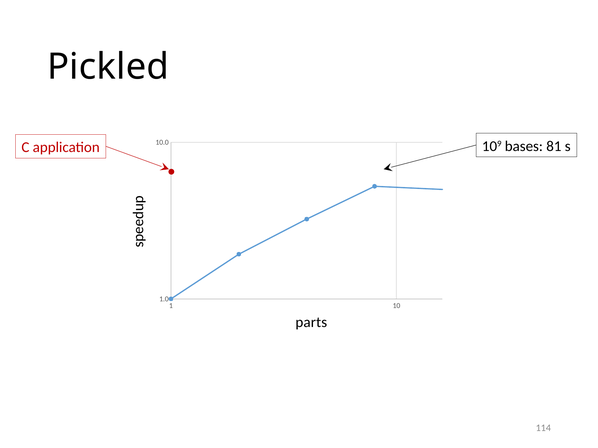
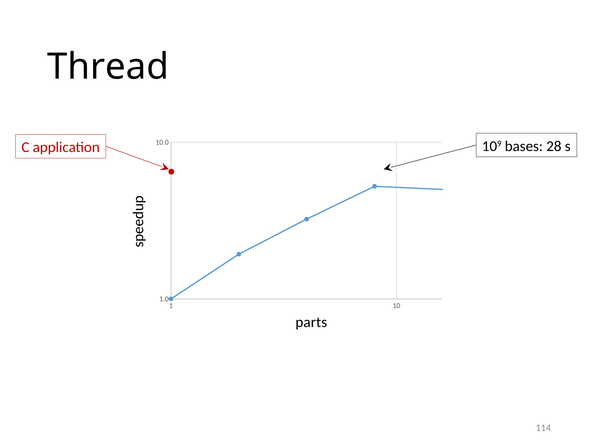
Pickled: Pickled -> Thread
81: 81 -> 28
